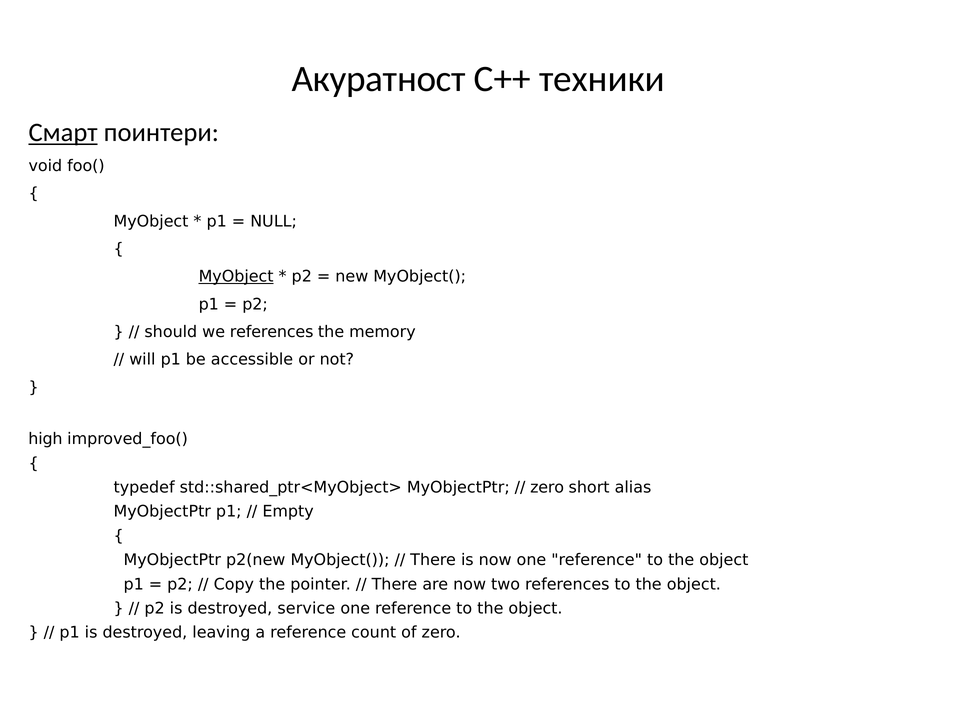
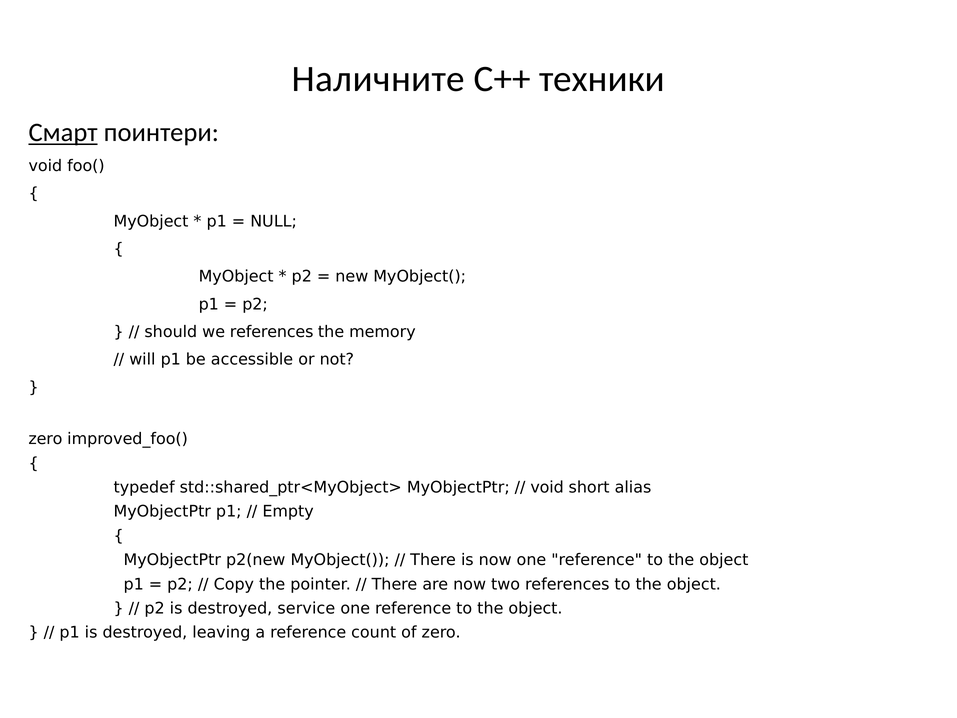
Акуратност: Акуратност -> Наличните
MyObject at (236, 276) underline: present -> none
high at (45, 439): high -> zero
zero at (547, 487): zero -> void
